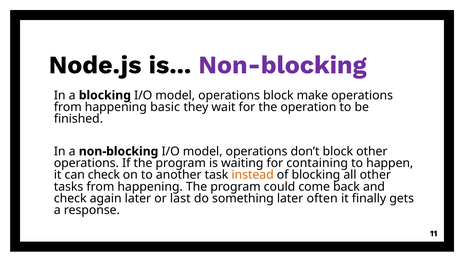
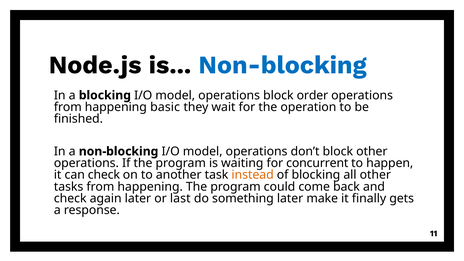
Non-blocking at (282, 65) colour: purple -> blue
make: make -> order
containing: containing -> concurrent
often: often -> make
